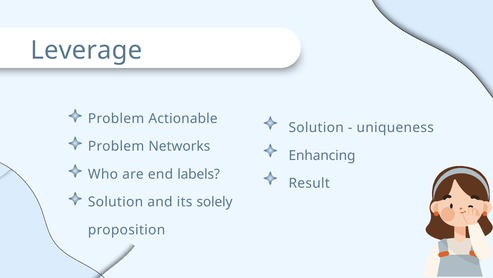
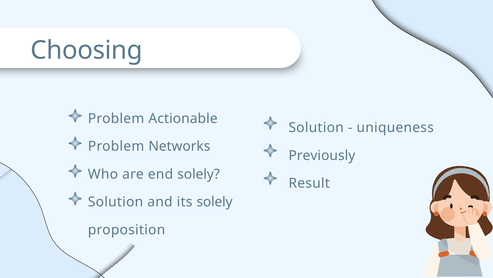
Leverage: Leverage -> Choosing
Enhancing: Enhancing -> Previously
end labels: labels -> solely
